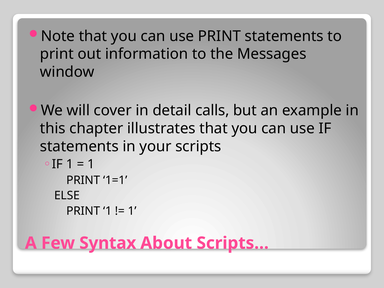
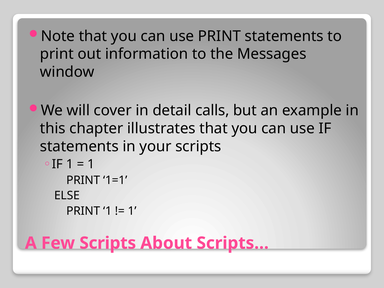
Few Syntax: Syntax -> Scripts
